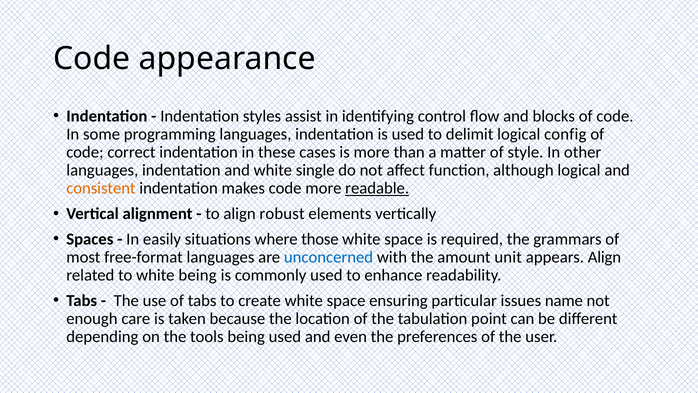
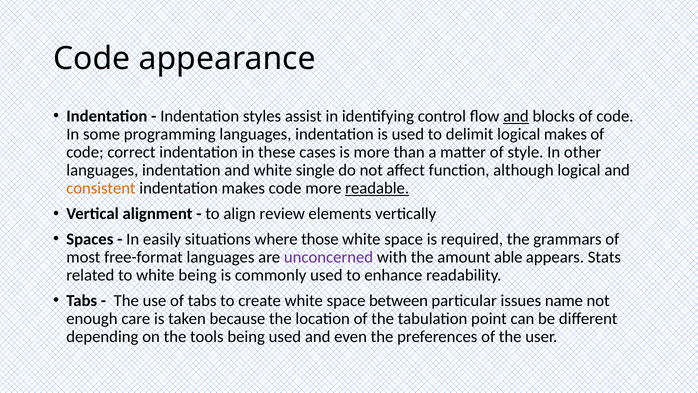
and at (516, 116) underline: none -> present
logical config: config -> makes
robust: robust -> review
unconcerned colour: blue -> purple
unit: unit -> able
appears Align: Align -> Stats
ensuring: ensuring -> between
